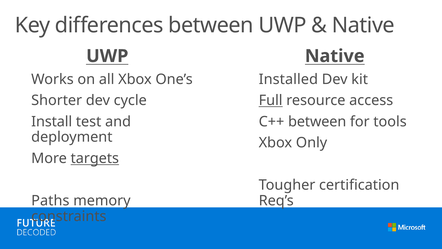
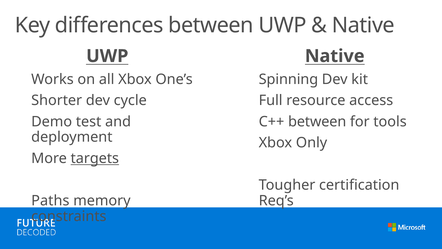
Installed: Installed -> Spinning
Full underline: present -> none
Install: Install -> Demo
